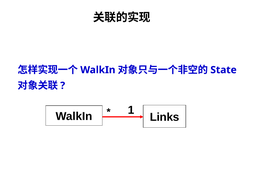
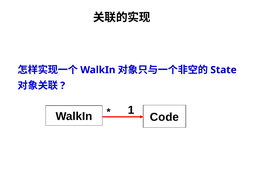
Links: Links -> Code
